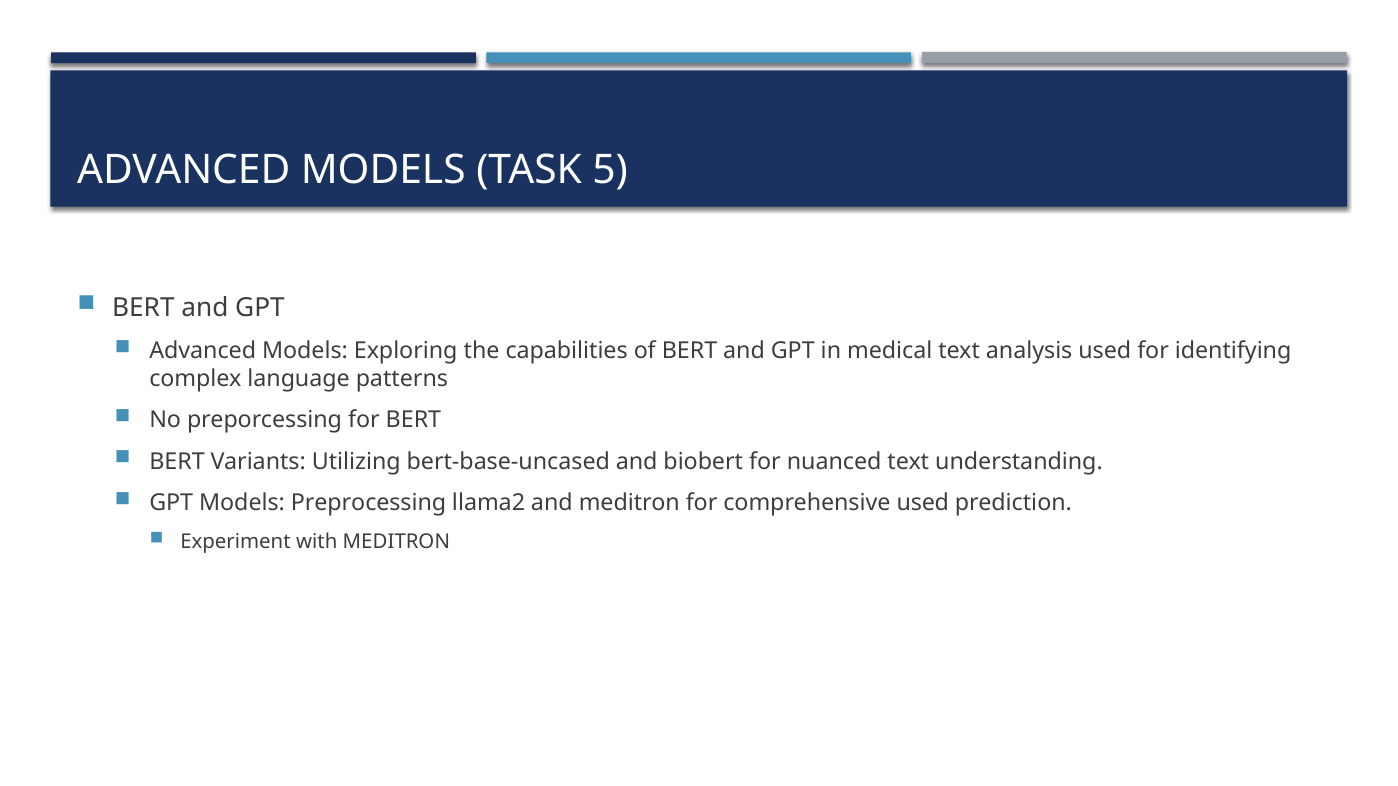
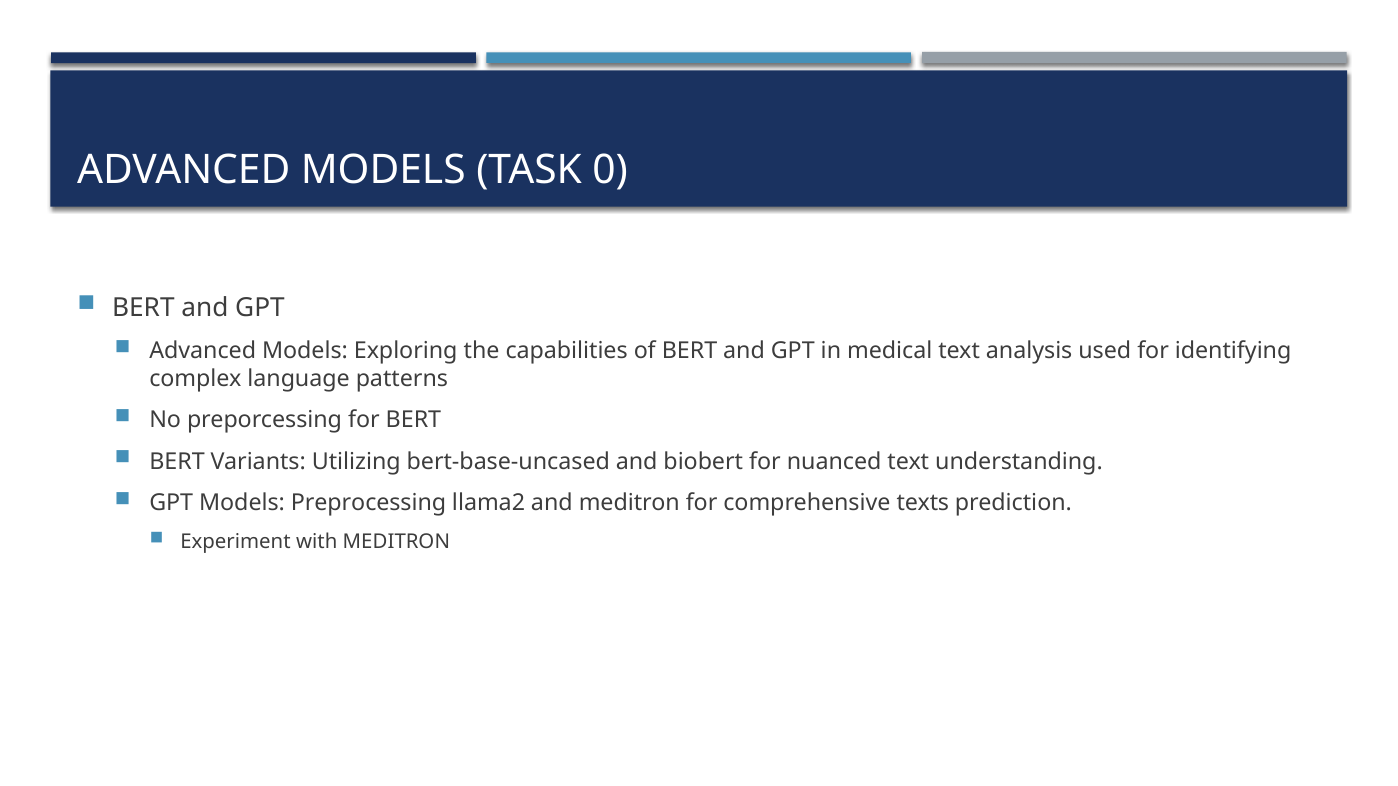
5: 5 -> 0
comprehensive used: used -> texts
